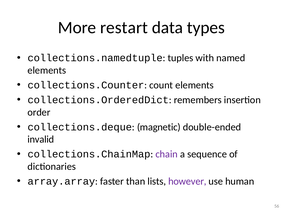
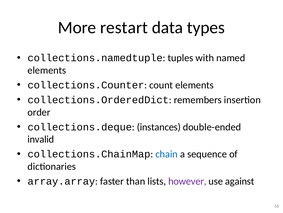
magnetic: magnetic -> instances
chain colour: purple -> blue
human: human -> against
